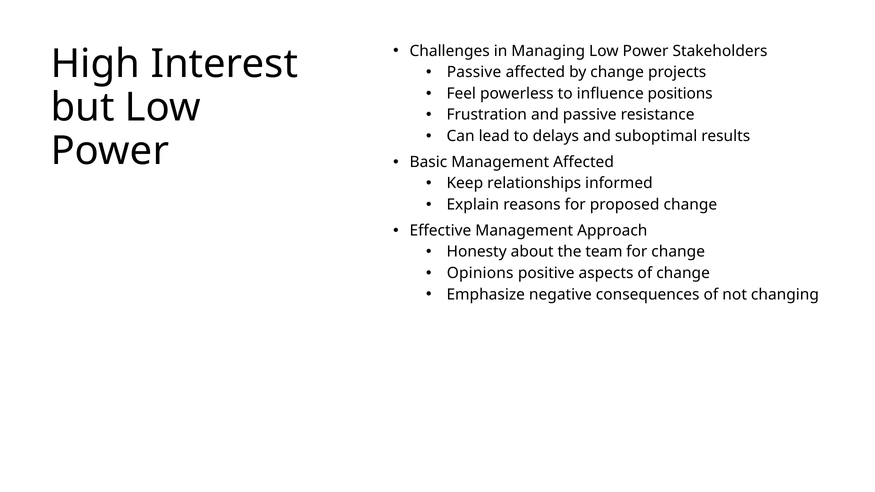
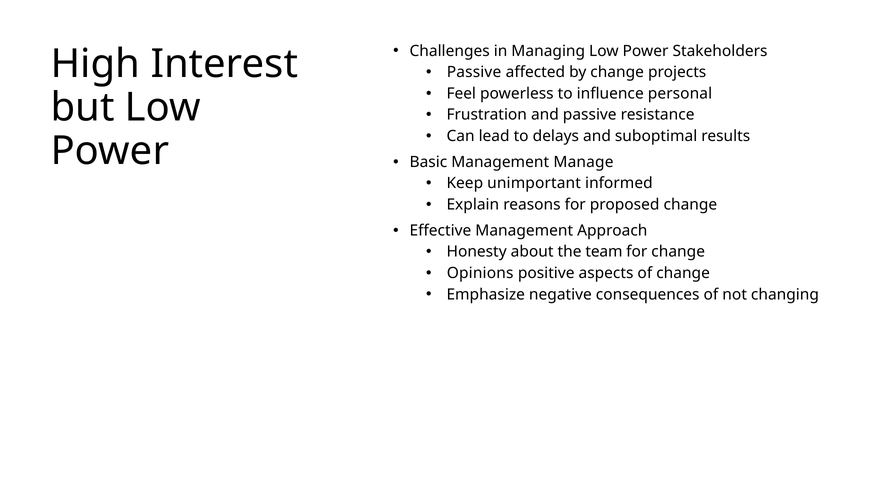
positions: positions -> personal
Management Affected: Affected -> Manage
relationships: relationships -> unimportant
